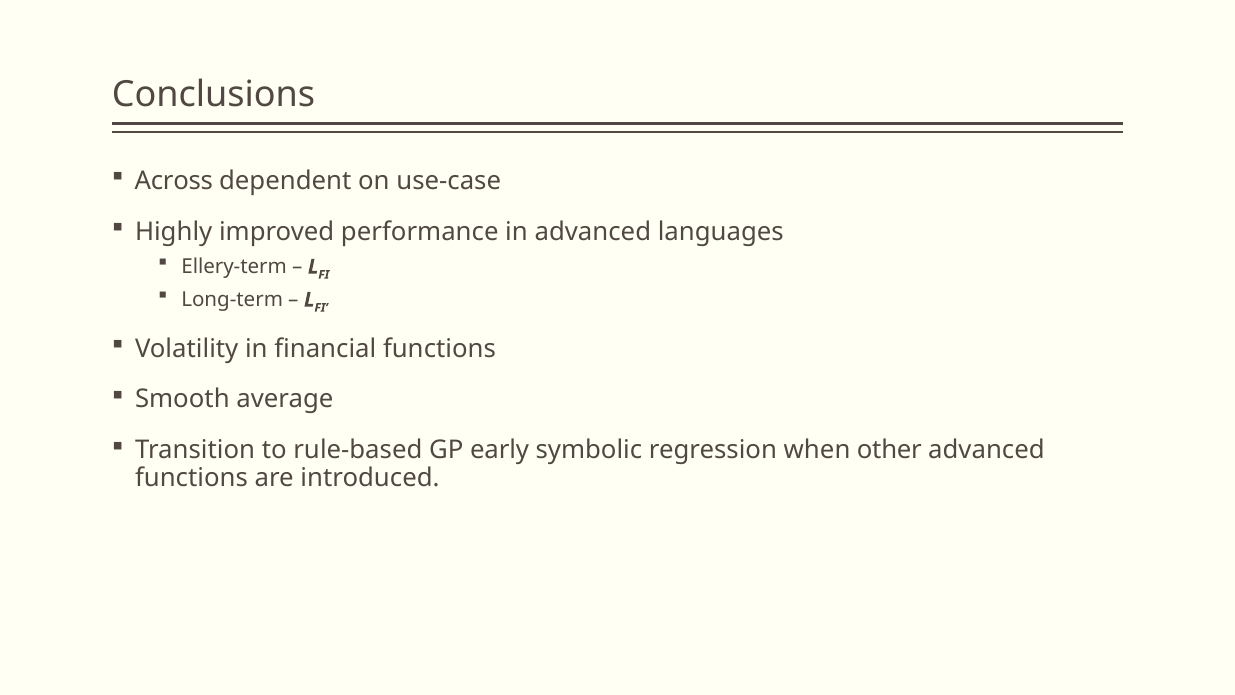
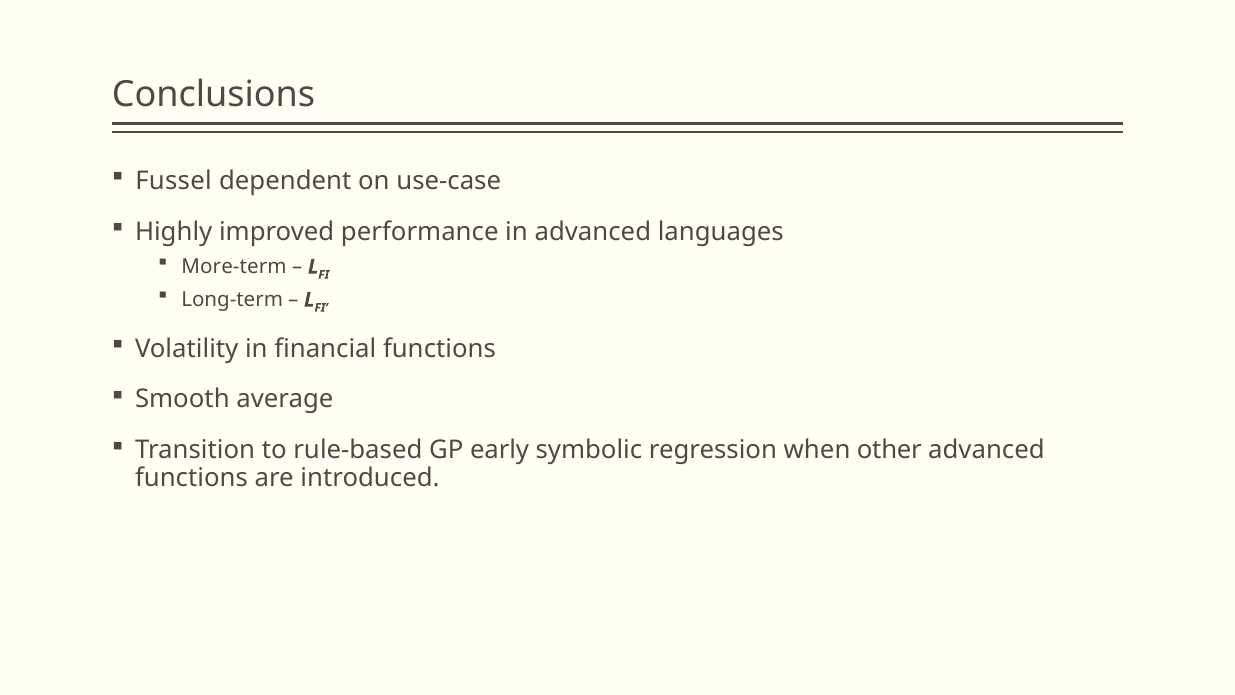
Across: Across -> Fussel
Ellery-term: Ellery-term -> More-term
